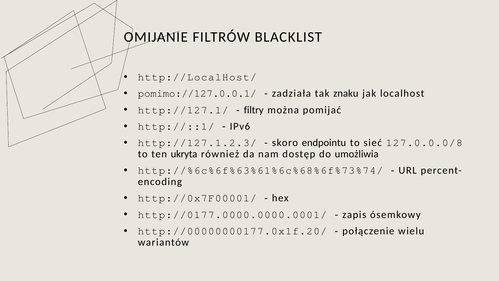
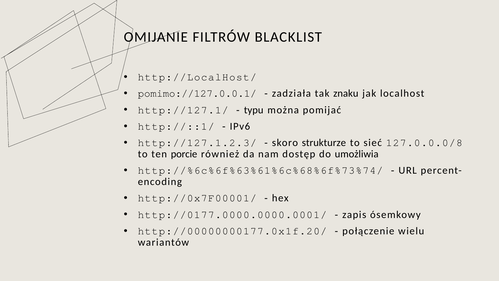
filtry: filtry -> typu
endpointu: endpointu -> strukturze
ukryta: ukryta -> porcie
